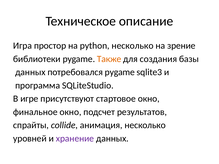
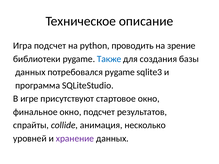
Игра простор: простор -> подсчет
python несколько: несколько -> проводить
Также colour: orange -> blue
